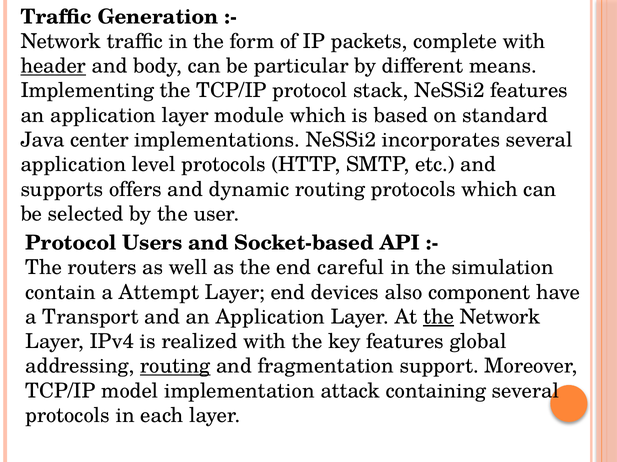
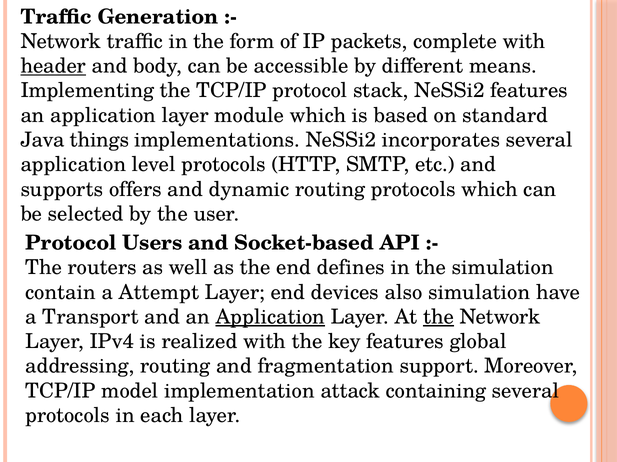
particular: particular -> accessible
center: center -> things
careful: careful -> defines
also component: component -> simulation
Application at (270, 317) underline: none -> present
routing at (175, 367) underline: present -> none
